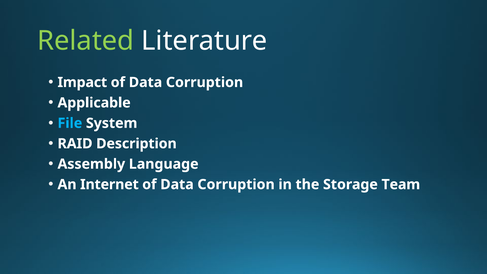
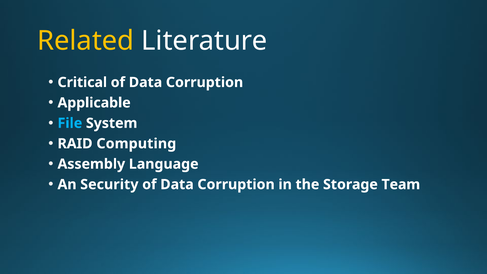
Related colour: light green -> yellow
Impact: Impact -> Critical
Description: Description -> Computing
Internet: Internet -> Security
